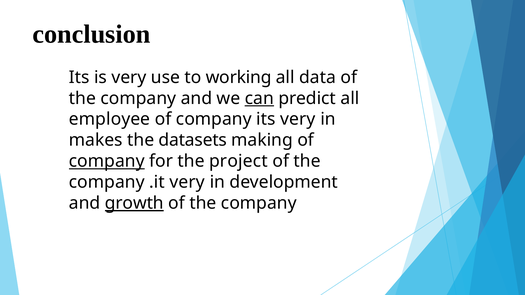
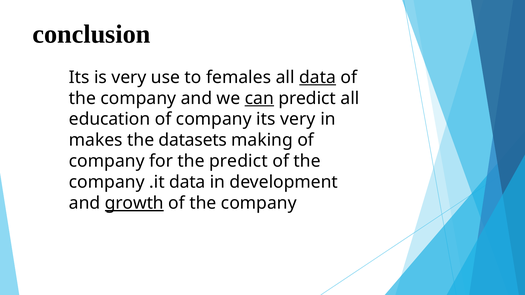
working: working -> females
data at (318, 77) underline: none -> present
employee: employee -> education
company at (107, 161) underline: present -> none
the project: project -> predict
.it very: very -> data
